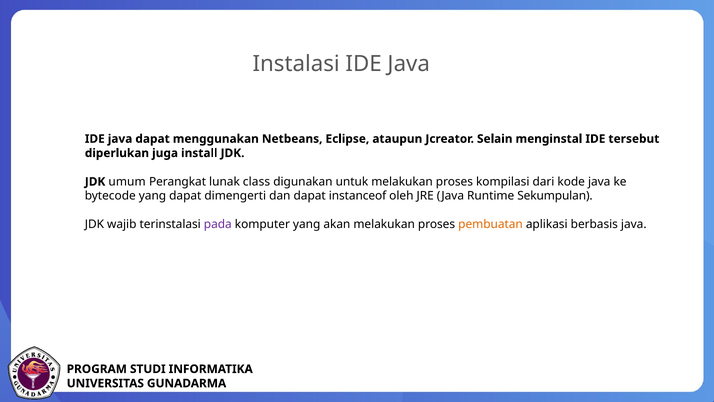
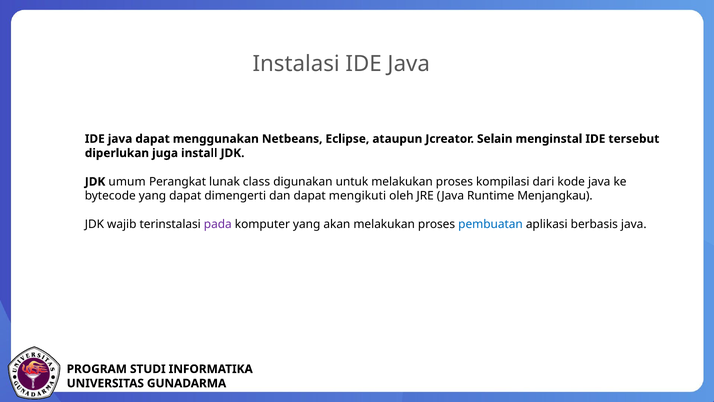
instanceof: instanceof -> mengikuti
Sekumpulan: Sekumpulan -> Menjangkau
pembuatan colour: orange -> blue
